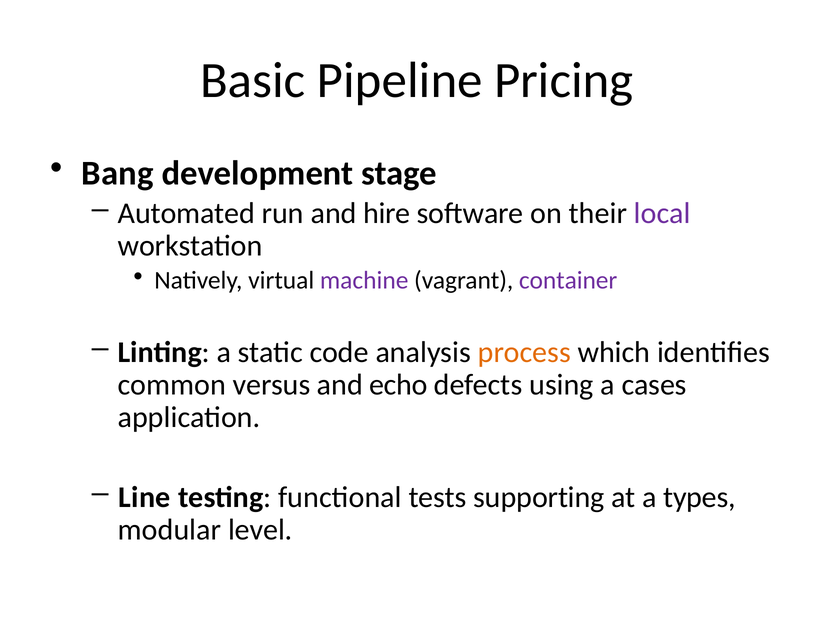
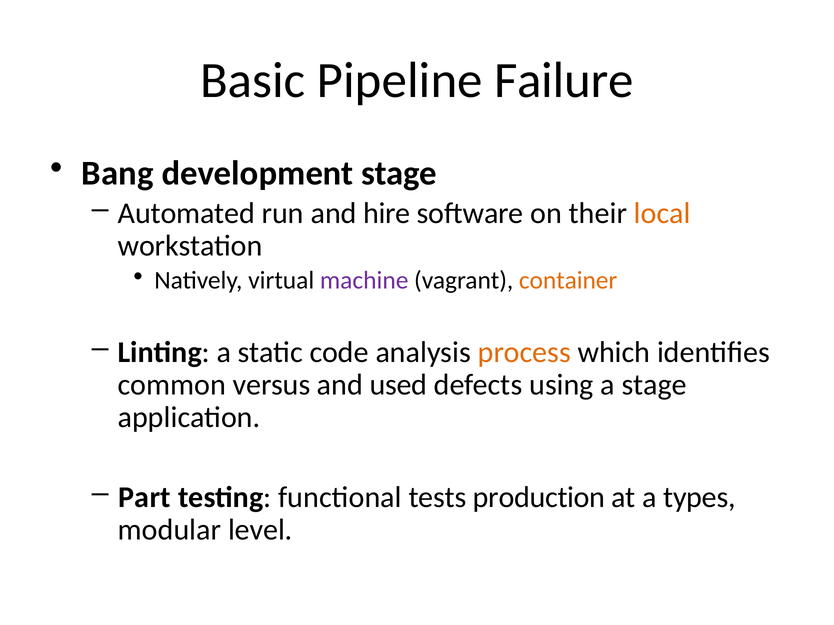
Pricing: Pricing -> Failure
local colour: purple -> orange
container colour: purple -> orange
echo: echo -> used
a cases: cases -> stage
Line: Line -> Part
supporting: supporting -> production
